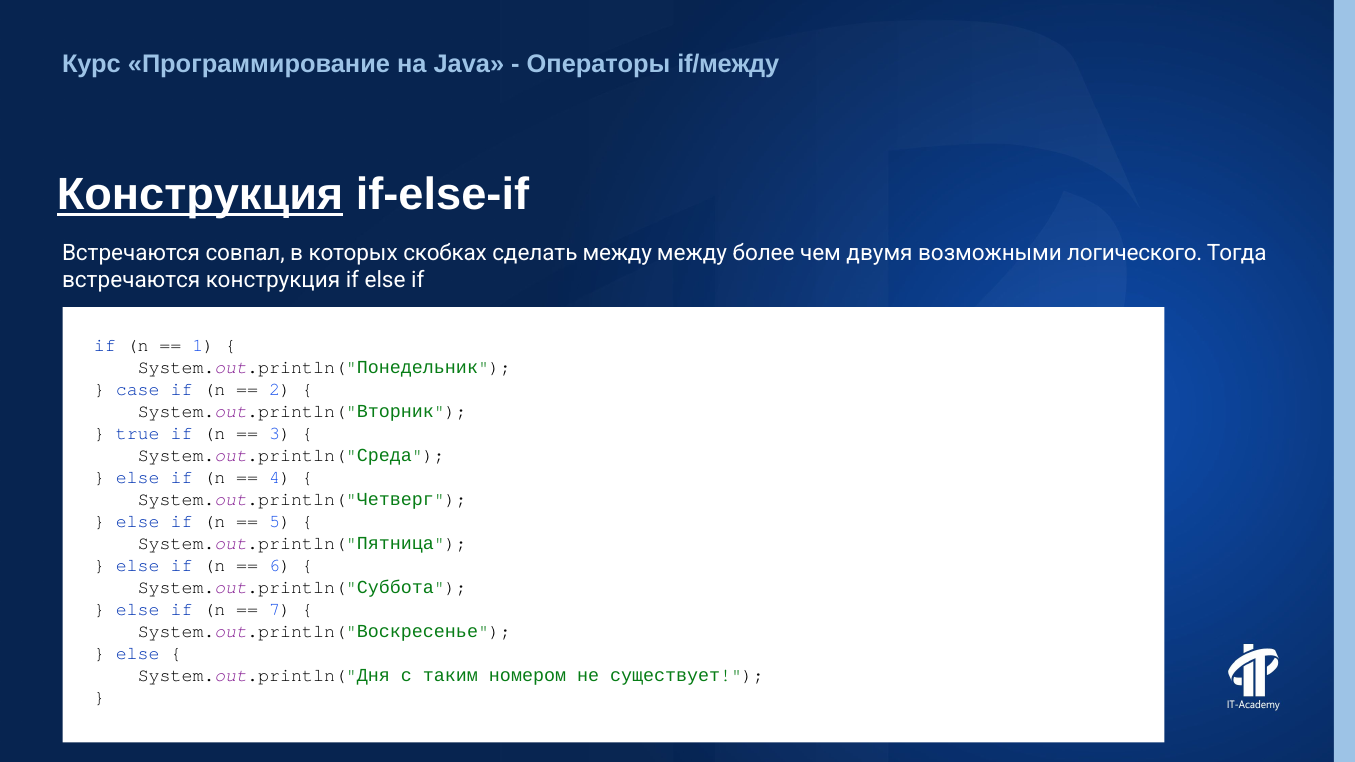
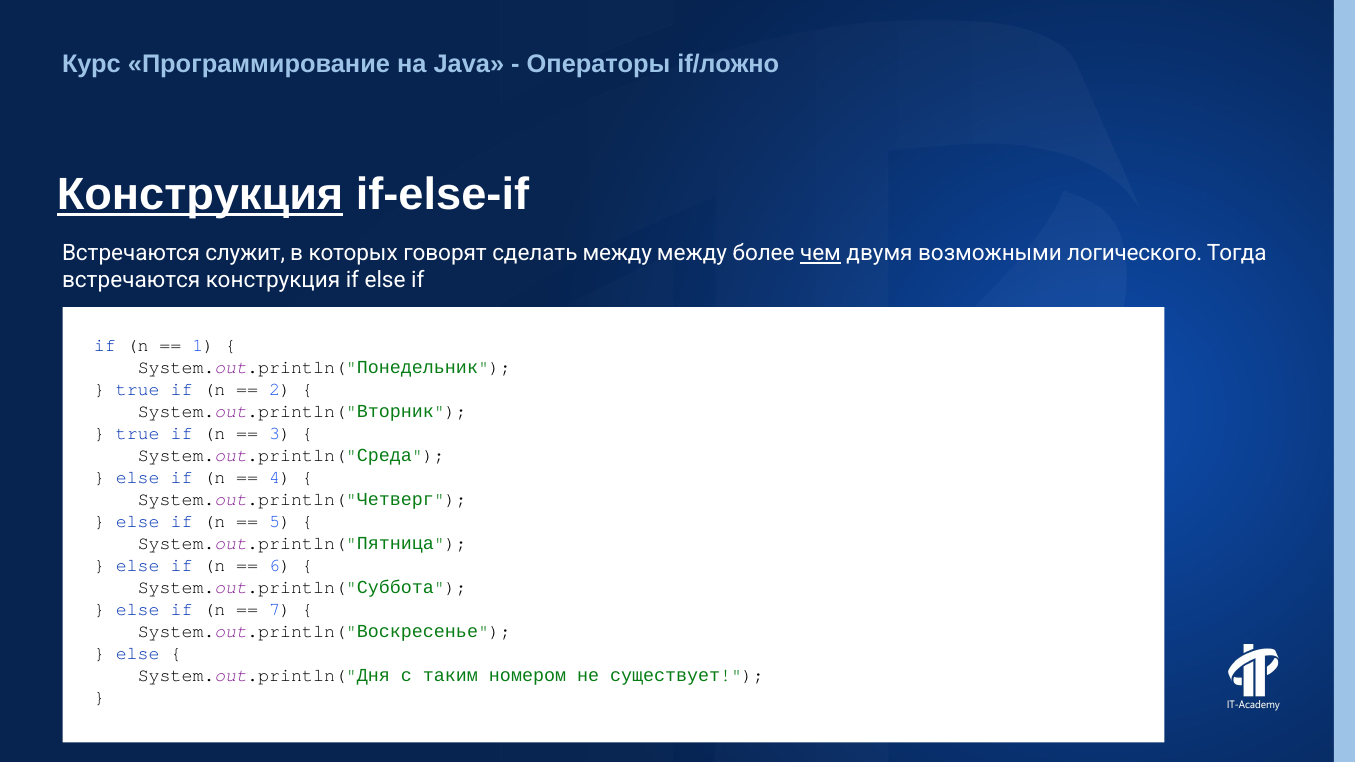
if/между: if/между -> if/ложно
совпал: совпал -> служит
скобках: скобках -> говорят
чем underline: none -> present
case at (138, 389): case -> true
